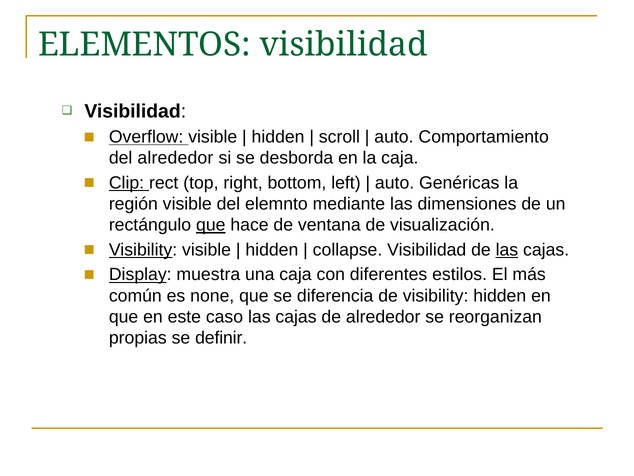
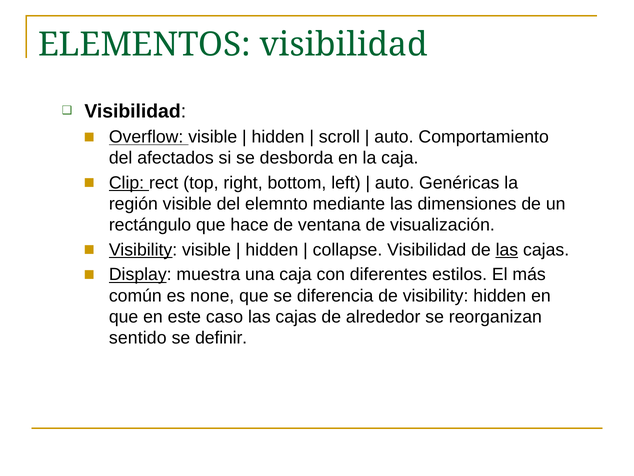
del alrededor: alrededor -> afectados
que at (211, 225) underline: present -> none
propias: propias -> sentido
